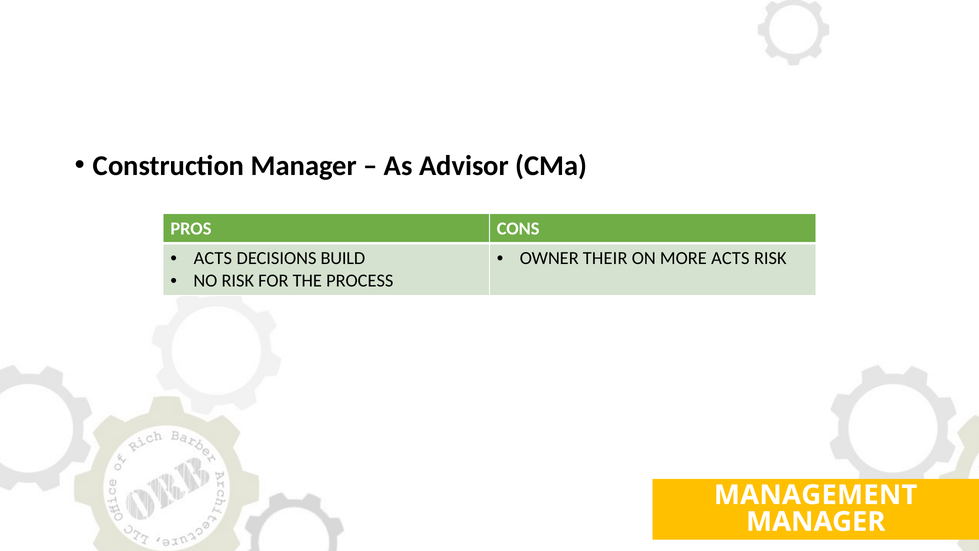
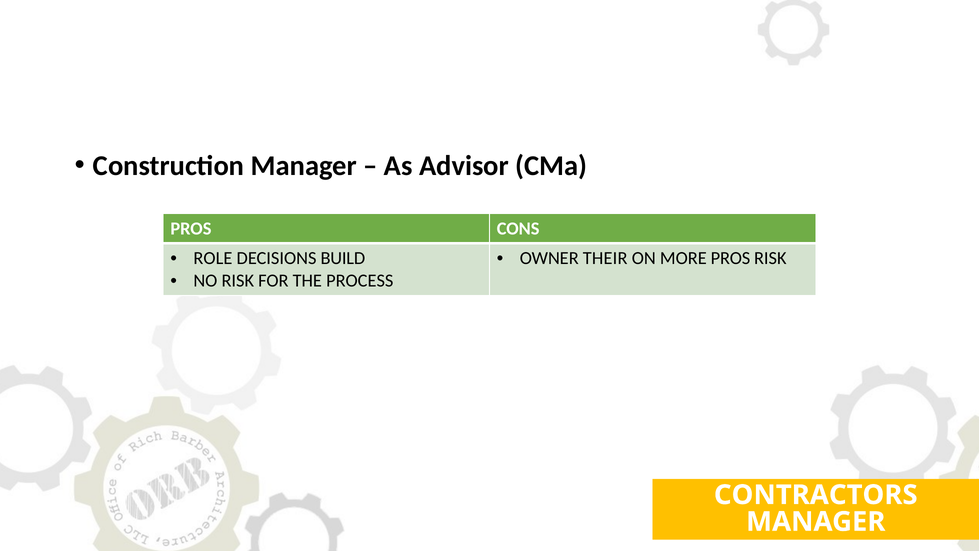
ACTS at (213, 258): ACTS -> ROLE
MORE ACTS: ACTS -> PROS
MANAGEMENT: MANAGEMENT -> CONTRACTORS
